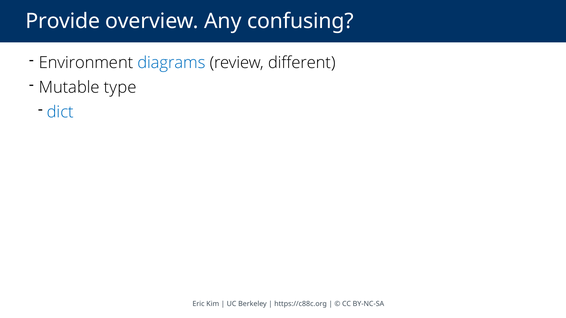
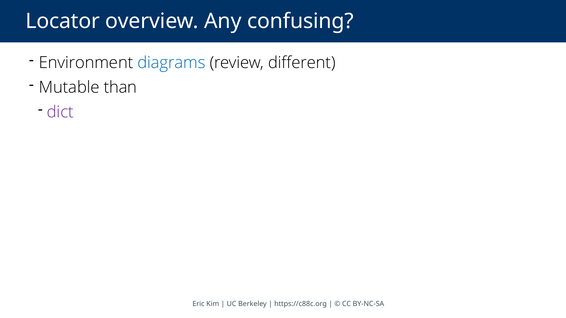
Provide: Provide -> Locator
type: type -> than
dict colour: blue -> purple
